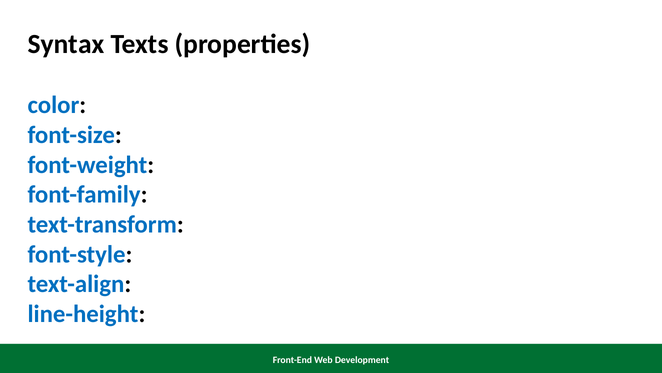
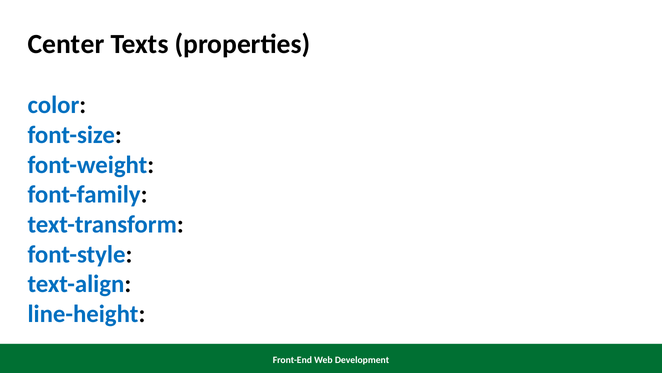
Syntax: Syntax -> Center
